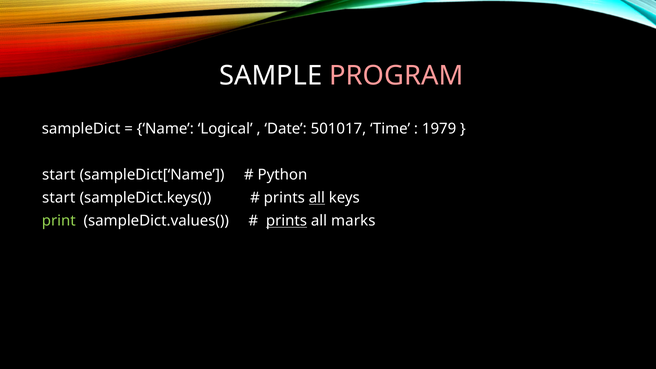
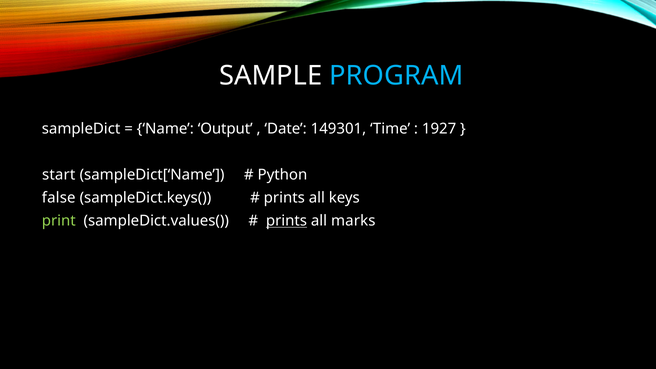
PROGRAM colour: pink -> light blue
Logical: Logical -> Output
501017: 501017 -> 149301
1979: 1979 -> 1927
start at (59, 198): start -> false
all at (317, 198) underline: present -> none
